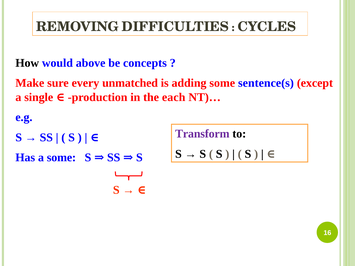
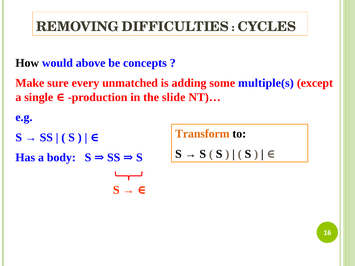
sentence(s: sentence(s -> multiple(s
each: each -> slide
Transform colour: purple -> orange
a some: some -> body
